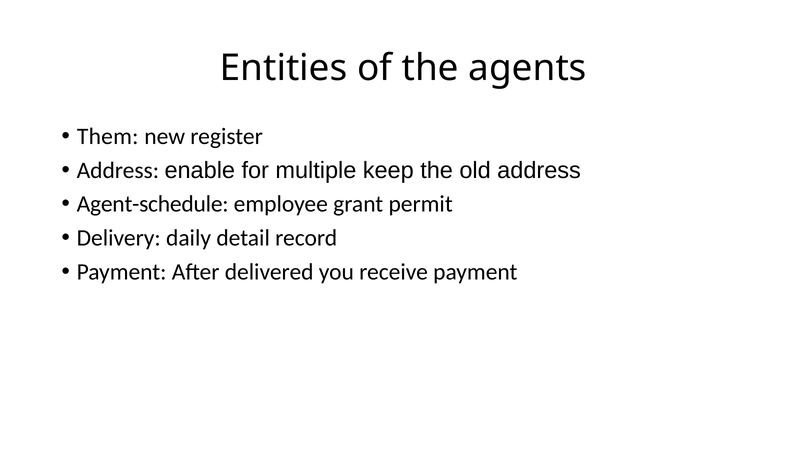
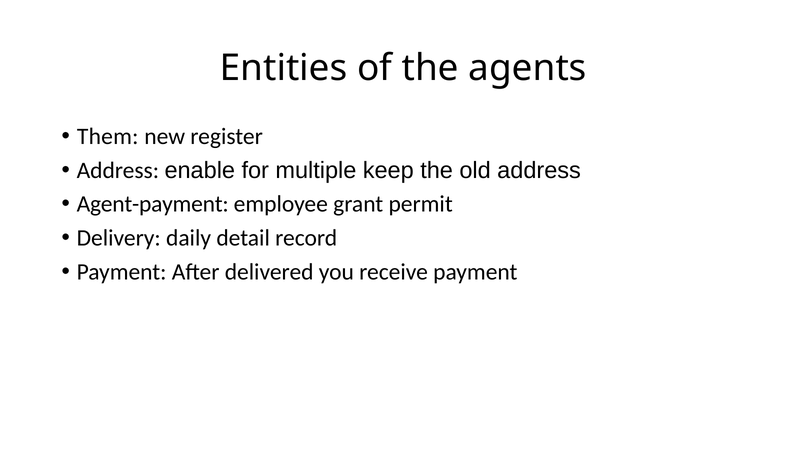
Agent-schedule: Agent-schedule -> Agent-payment
